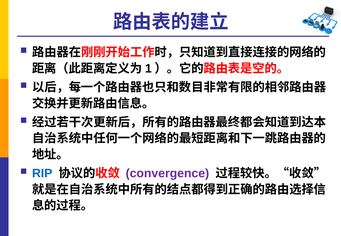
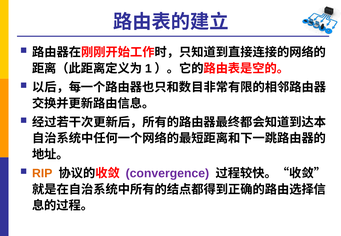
RIP colour: blue -> orange
